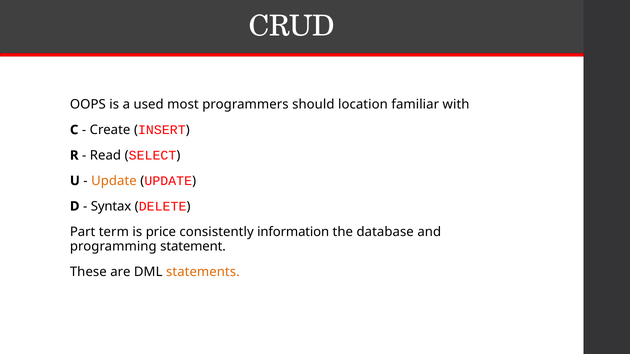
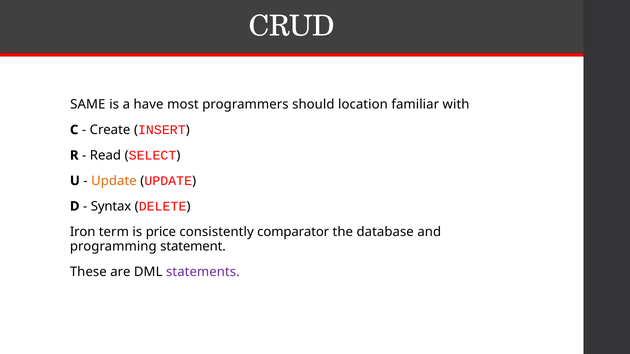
OOPS: OOPS -> SAME
used: used -> have
Part: Part -> Iron
information: information -> comparator
statements colour: orange -> purple
